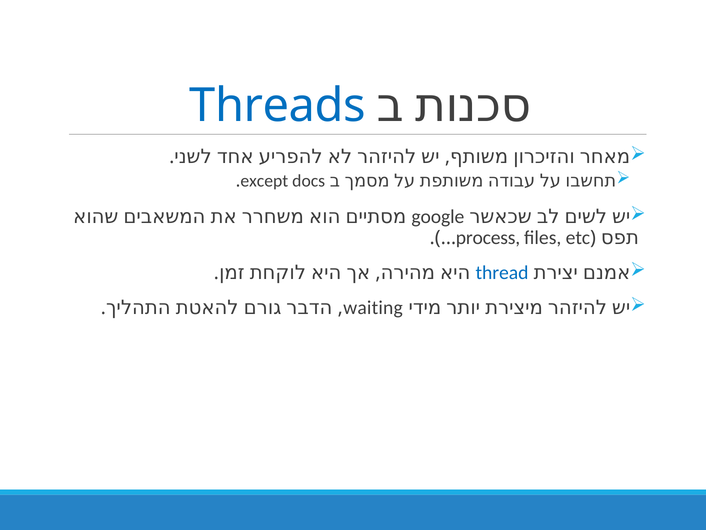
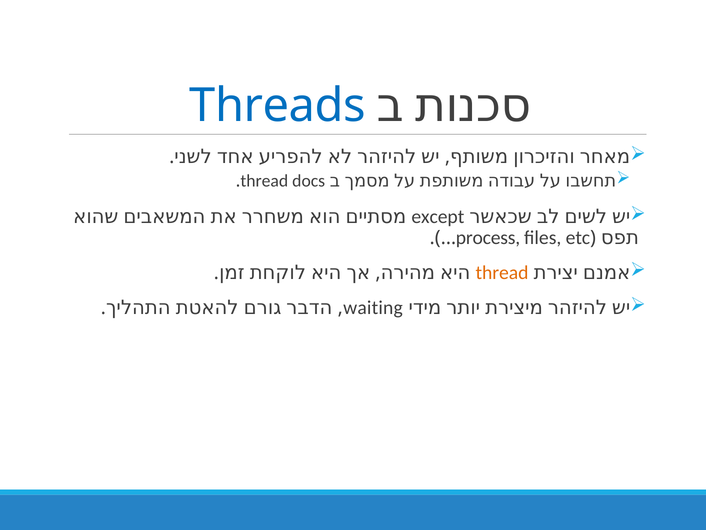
except at (264, 181): except -> thread
google: google -> except
thread at (502, 272) colour: blue -> orange
